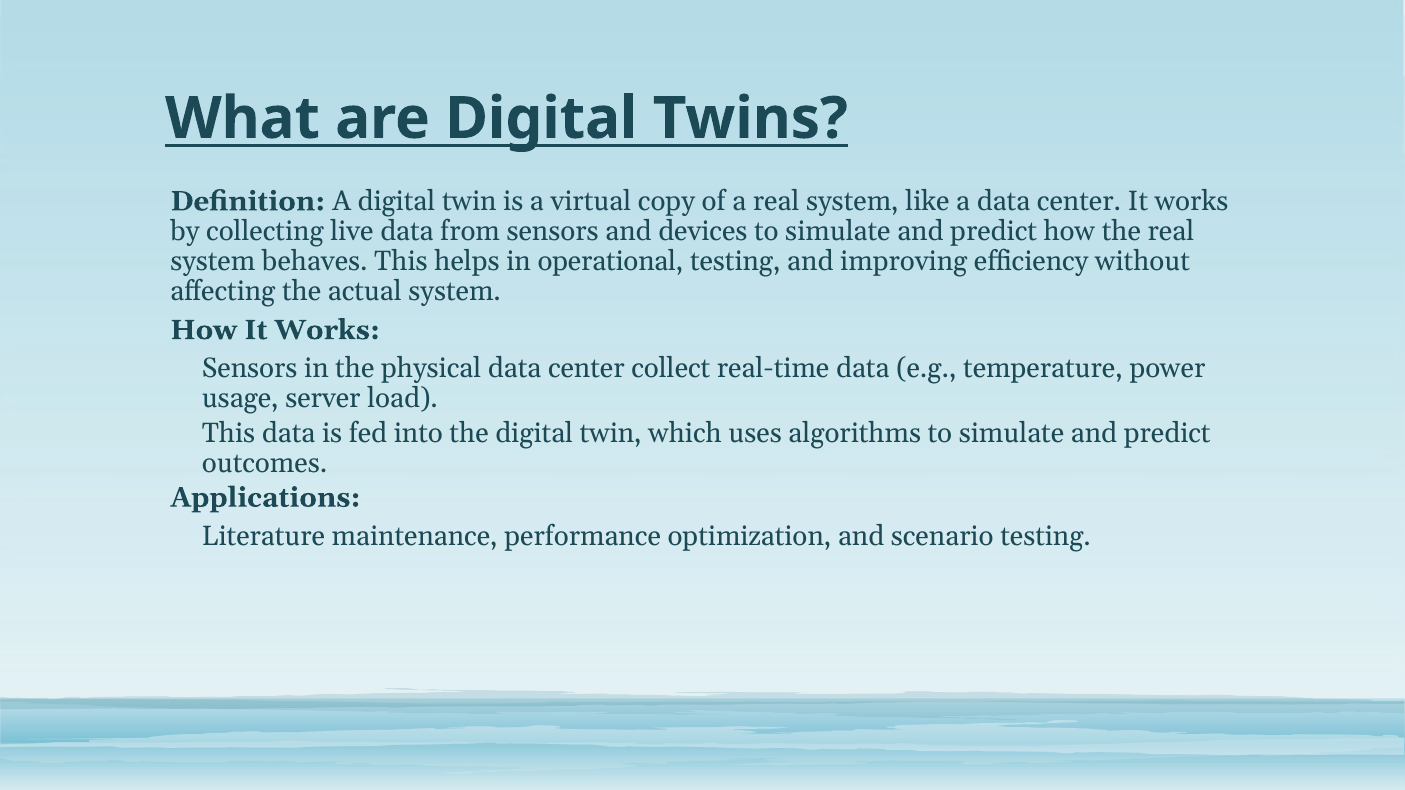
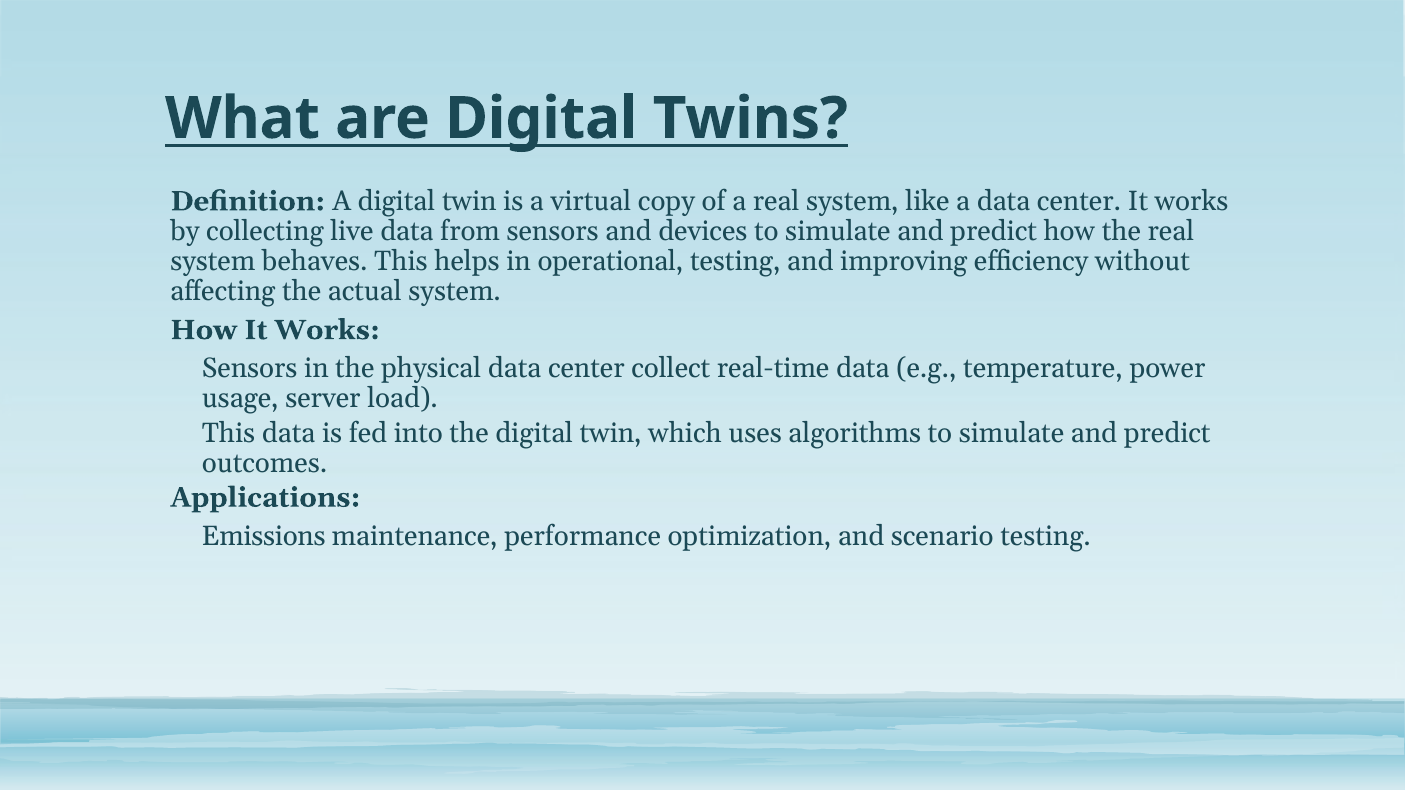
Literature: Literature -> Emissions
